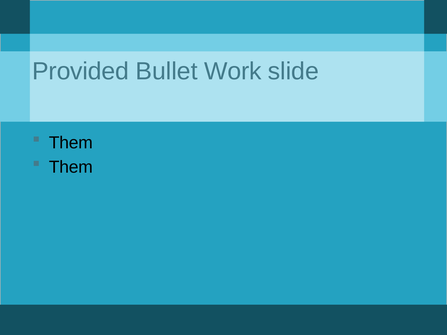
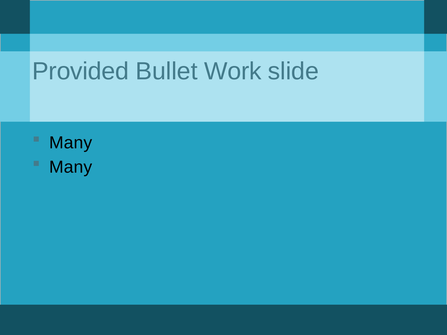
Them at (71, 143): Them -> Many
Them at (71, 167): Them -> Many
